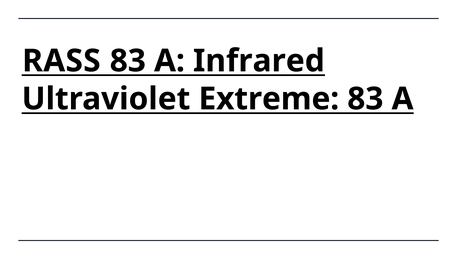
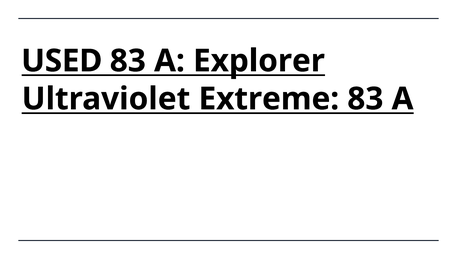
RASS: RASS -> USED
Infrared: Infrared -> Explorer
